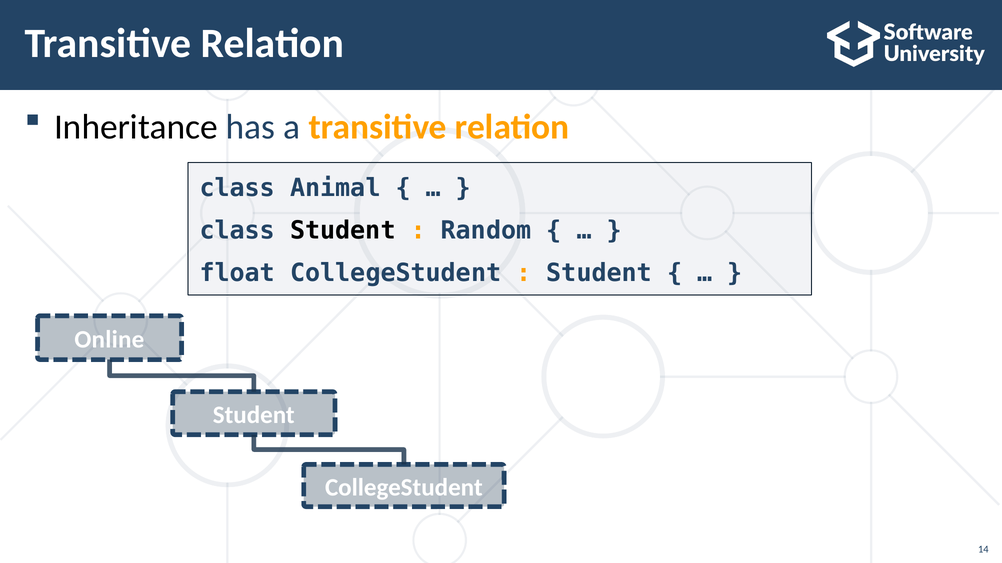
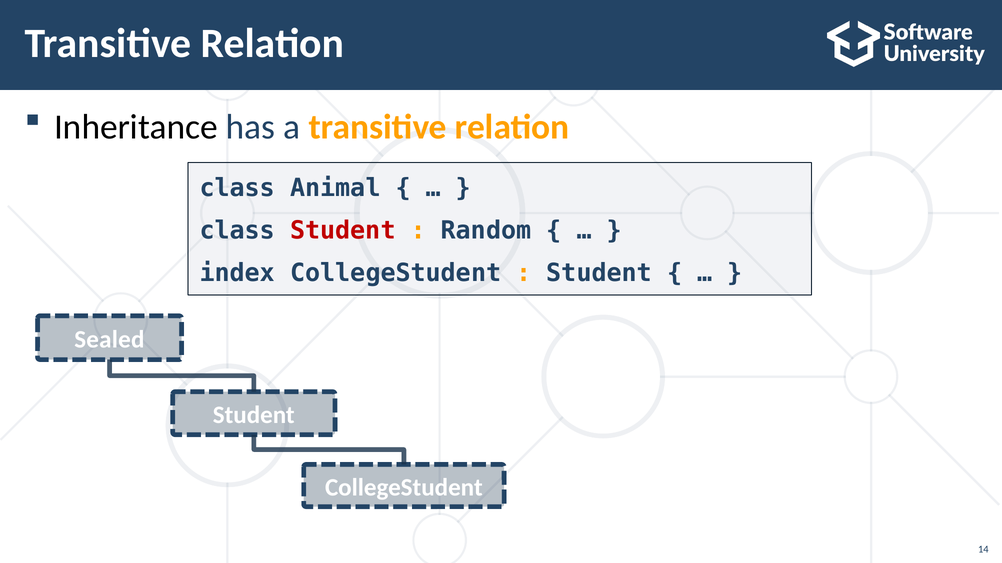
Student at (343, 231) colour: black -> red
float: float -> index
Online: Online -> Sealed
